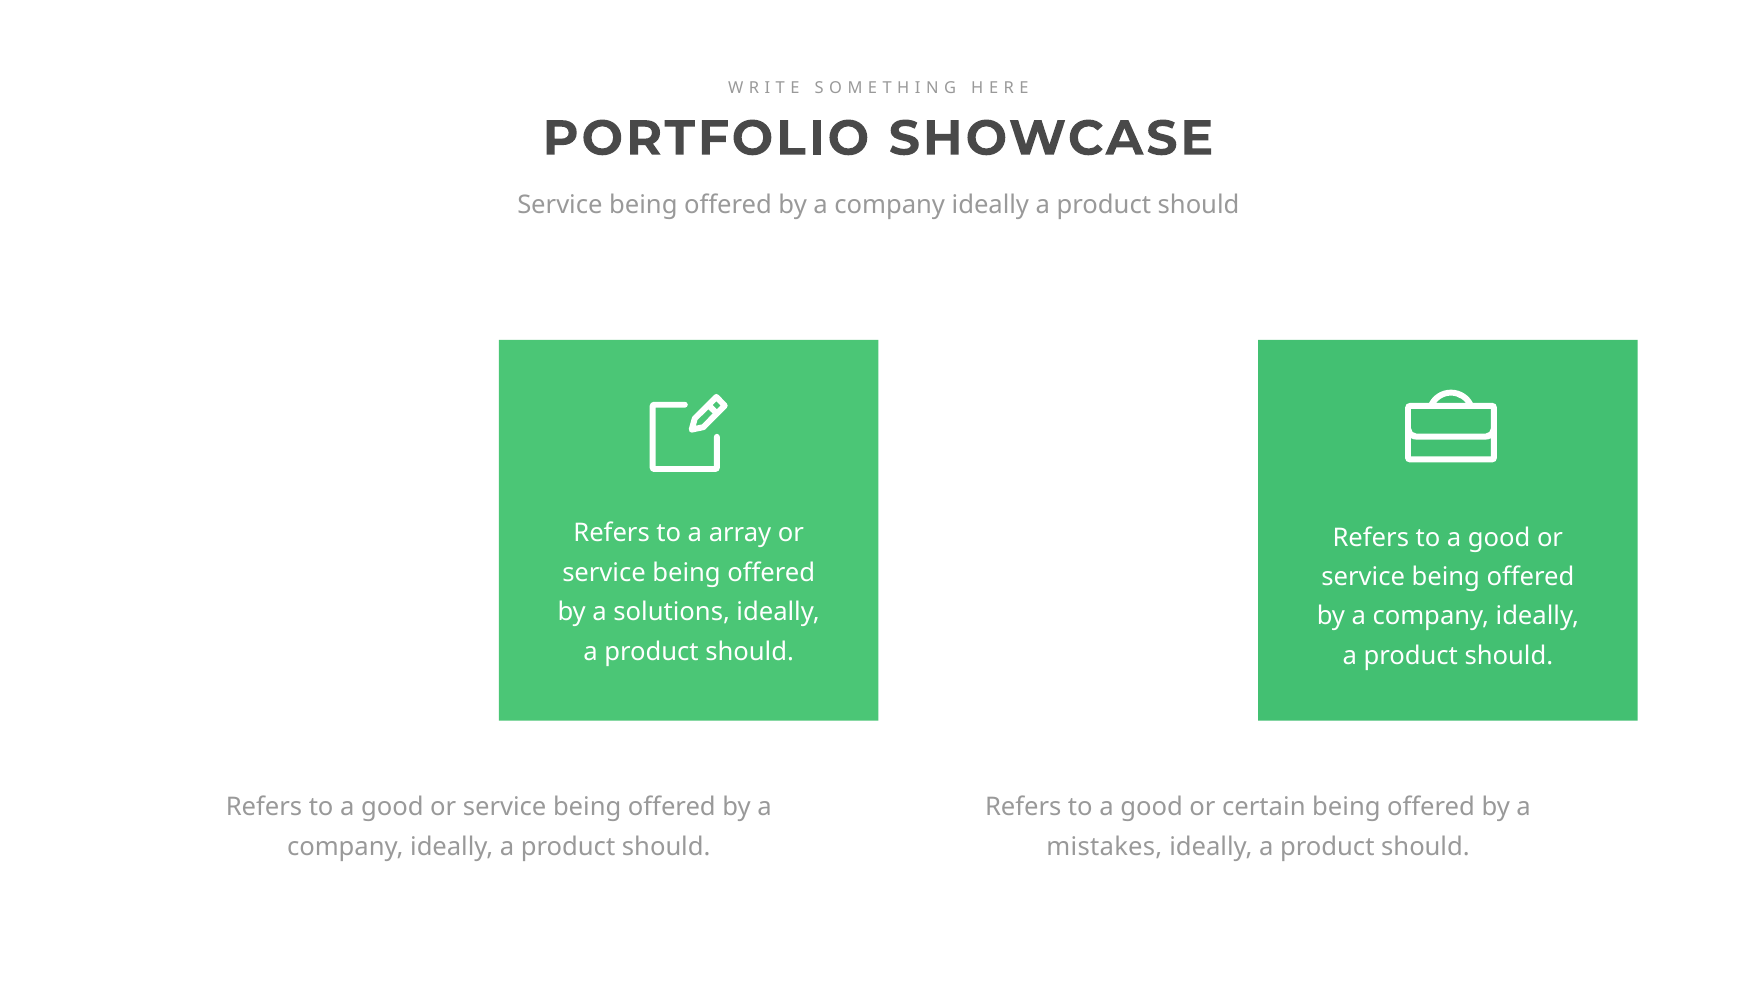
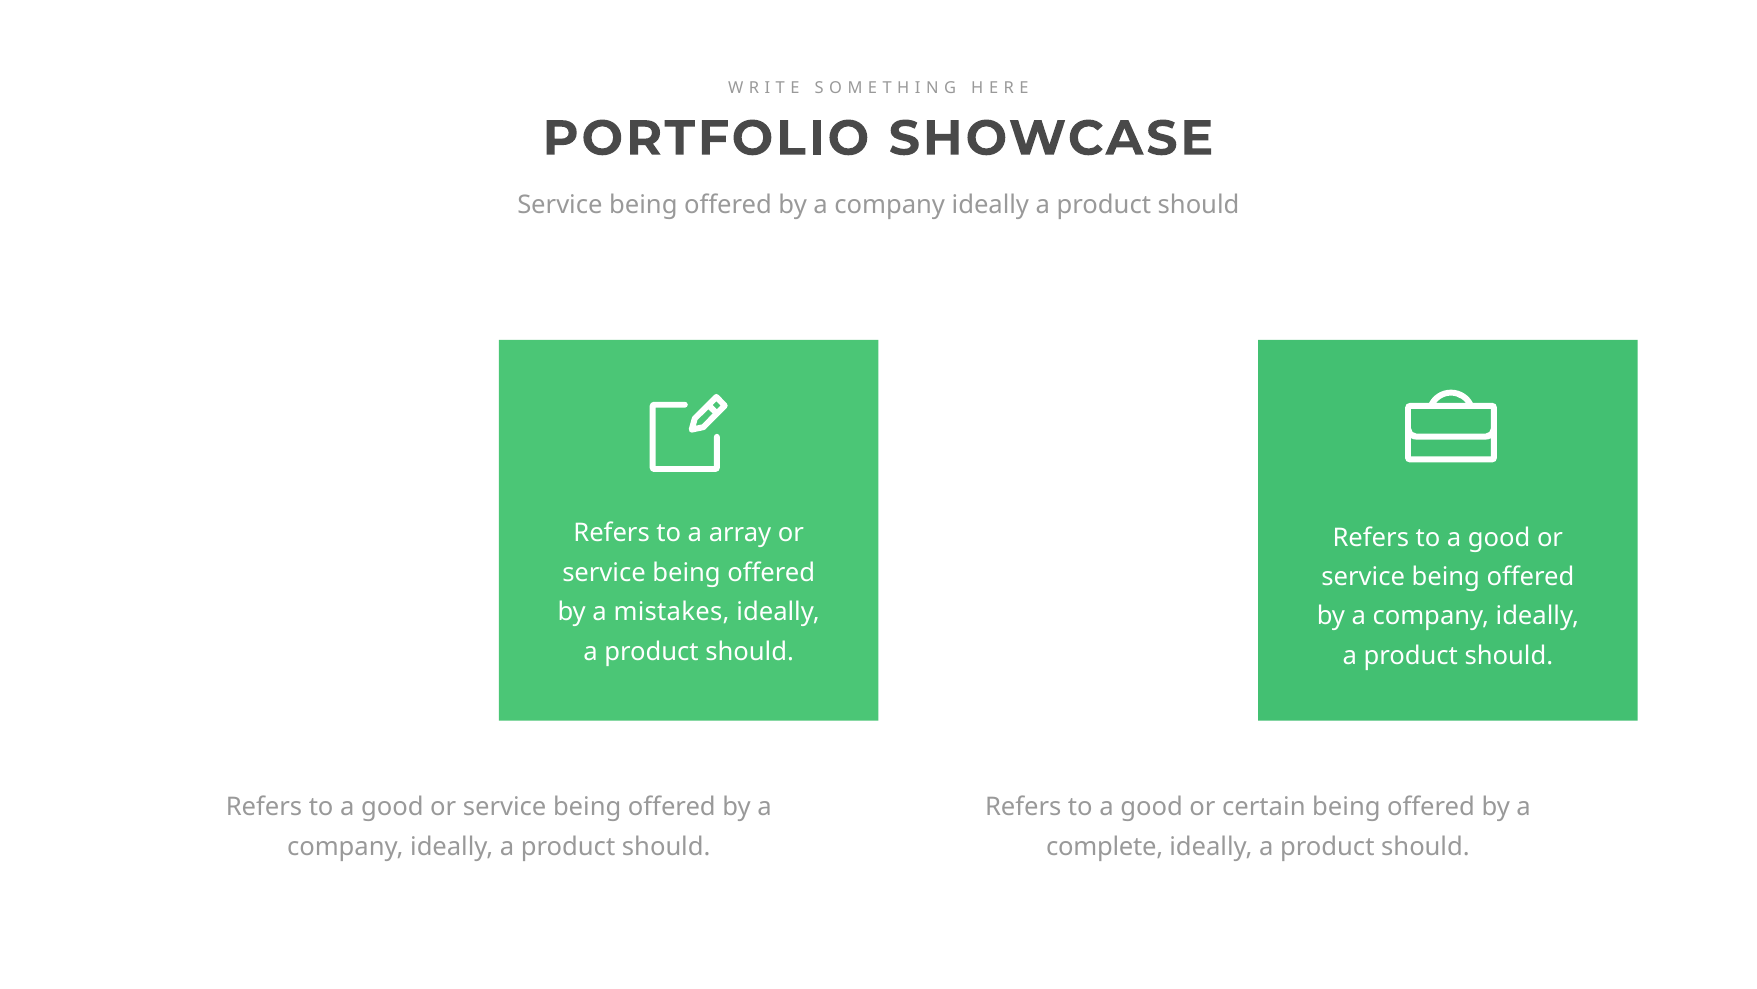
solutions: solutions -> mistakes
mistakes: mistakes -> complete
